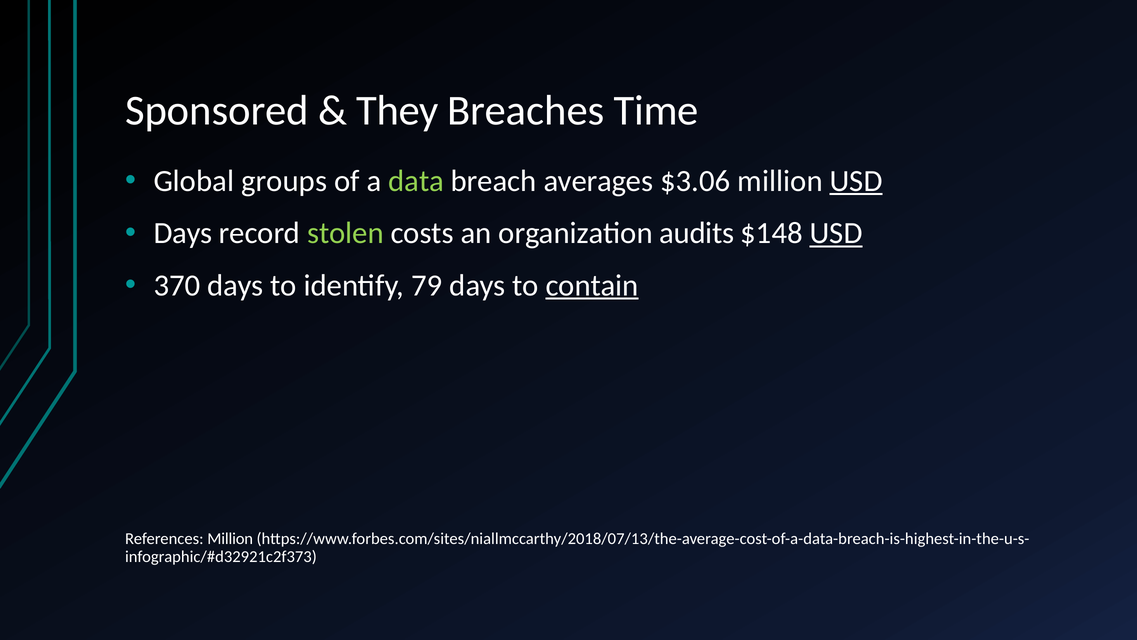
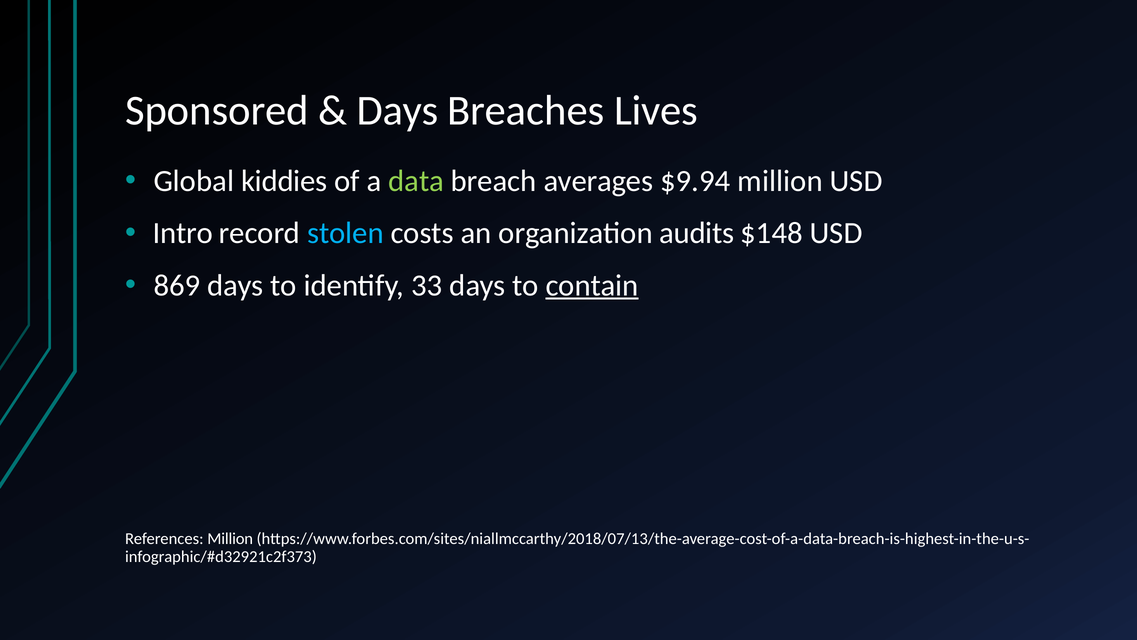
They at (398, 111): They -> Days
Time: Time -> Lives
groups: groups -> kiddies
$3.06: $3.06 -> $9.94
USD at (856, 181) underline: present -> none
Days at (183, 233): Days -> Intro
stolen colour: light green -> light blue
USD at (836, 233) underline: present -> none
370: 370 -> 869
79: 79 -> 33
